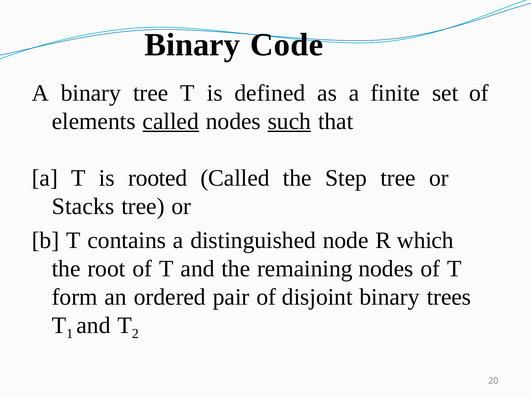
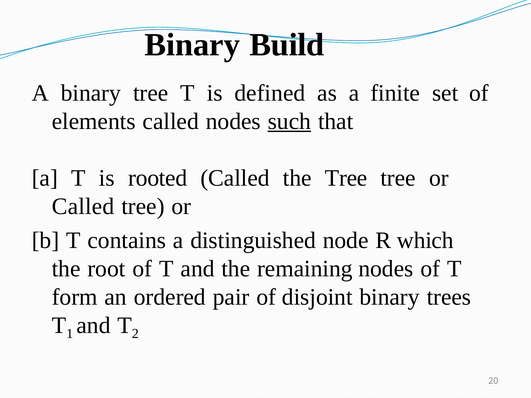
Code: Code -> Build
called at (171, 121) underline: present -> none
the Step: Step -> Tree
Stacks at (83, 207): Stacks -> Called
